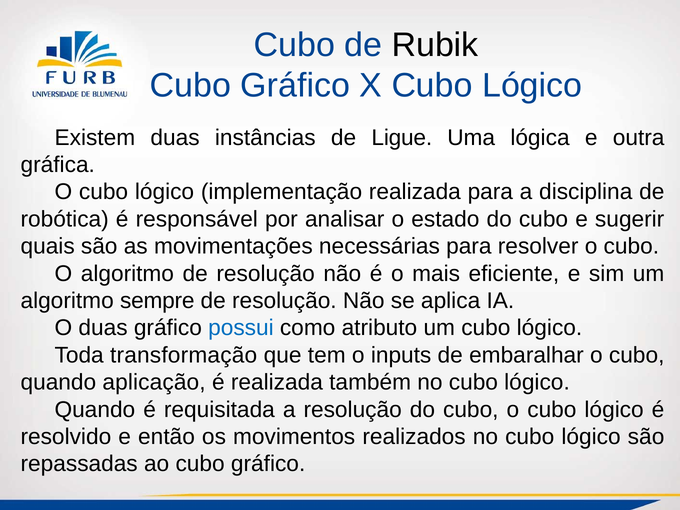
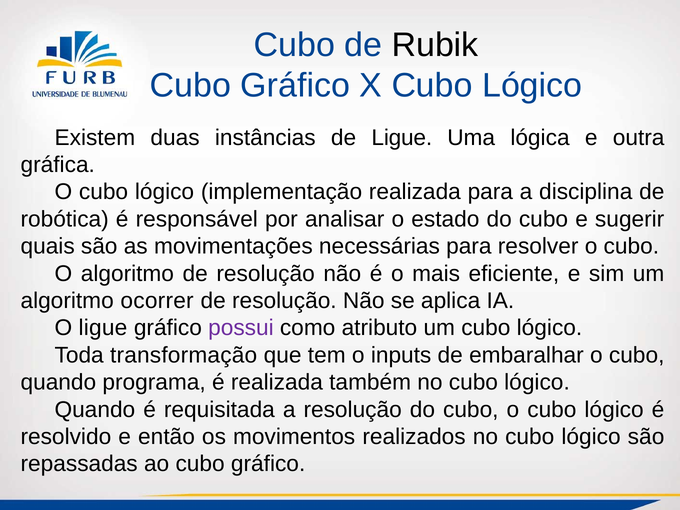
sempre: sempre -> ocorrer
O duas: duas -> ligue
possui colour: blue -> purple
aplicação: aplicação -> programa
